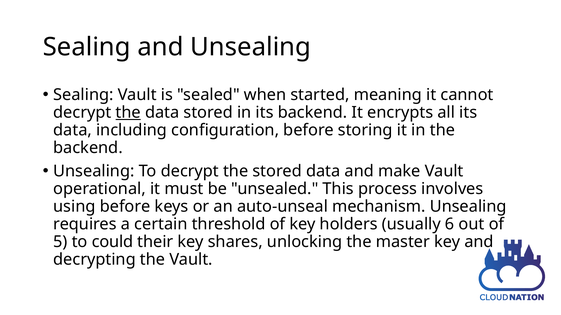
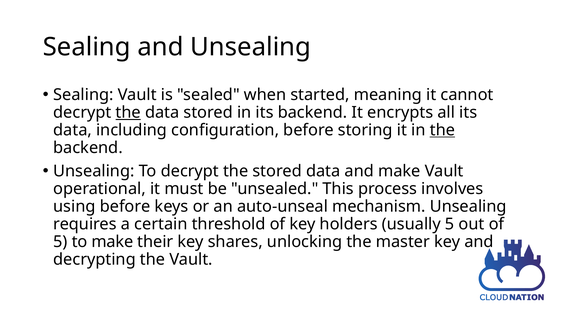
the at (442, 130) underline: none -> present
usually 6: 6 -> 5
to could: could -> make
